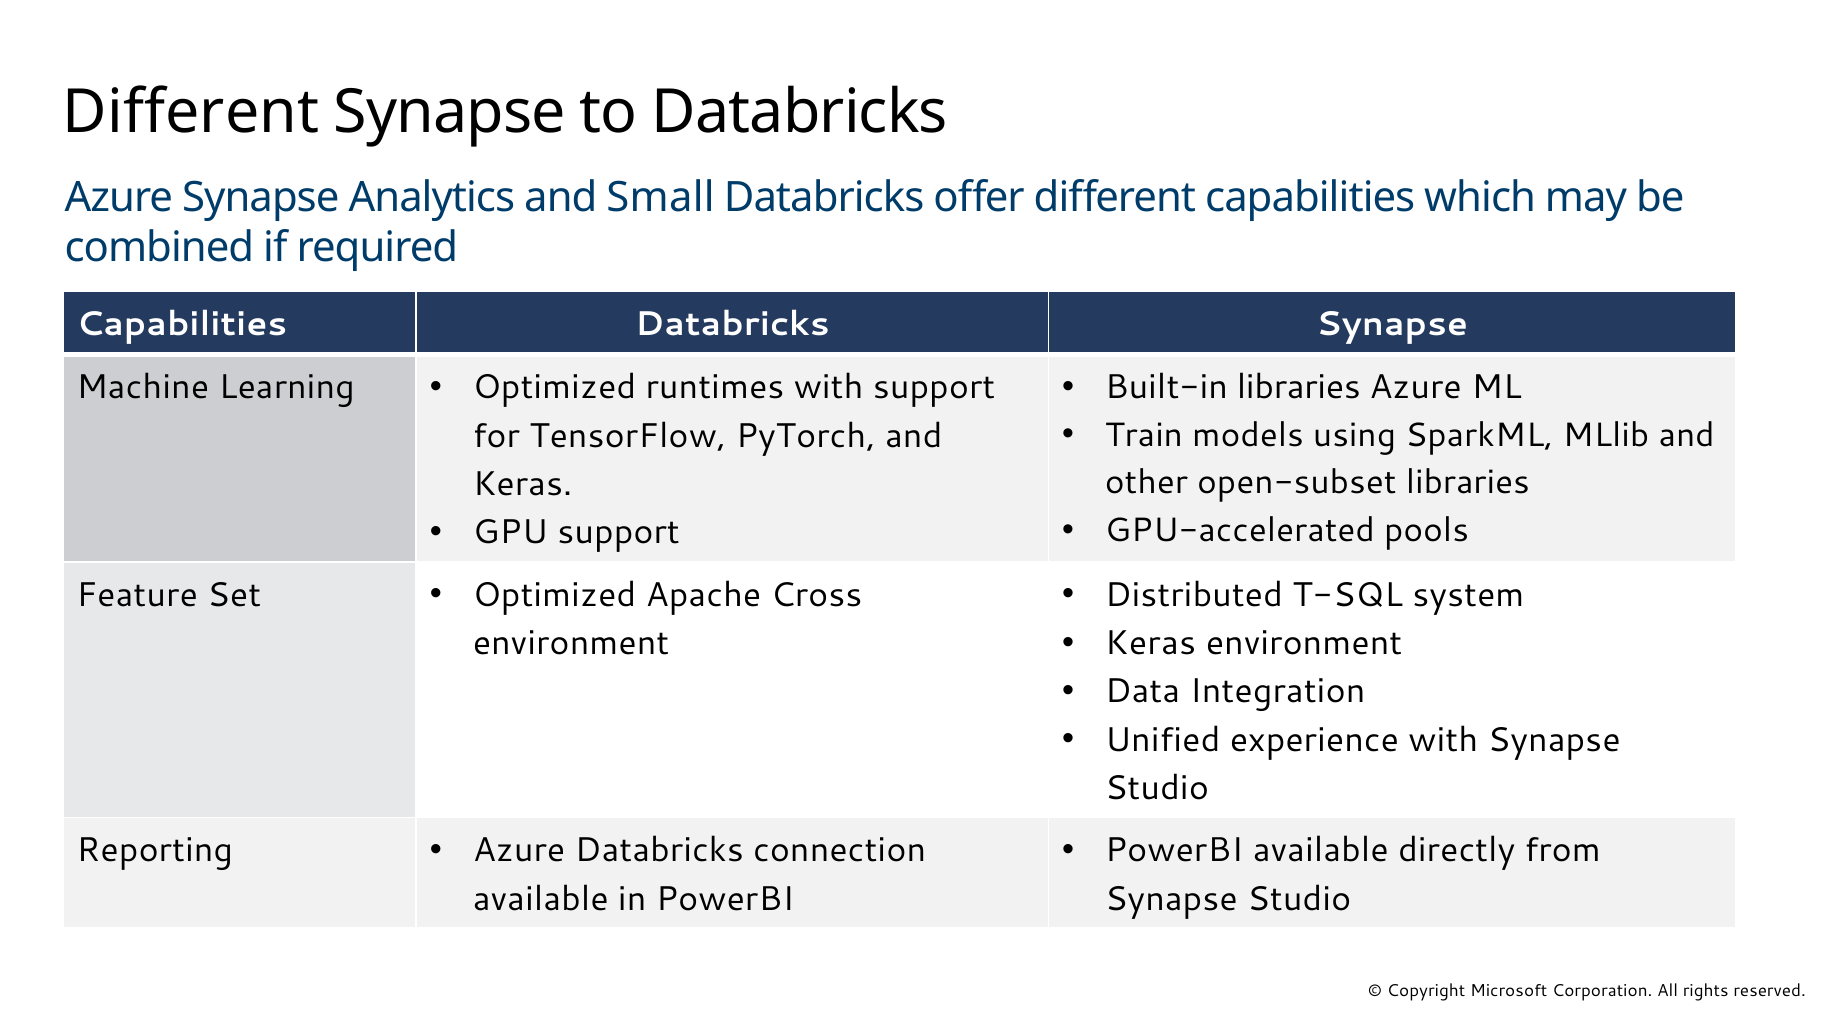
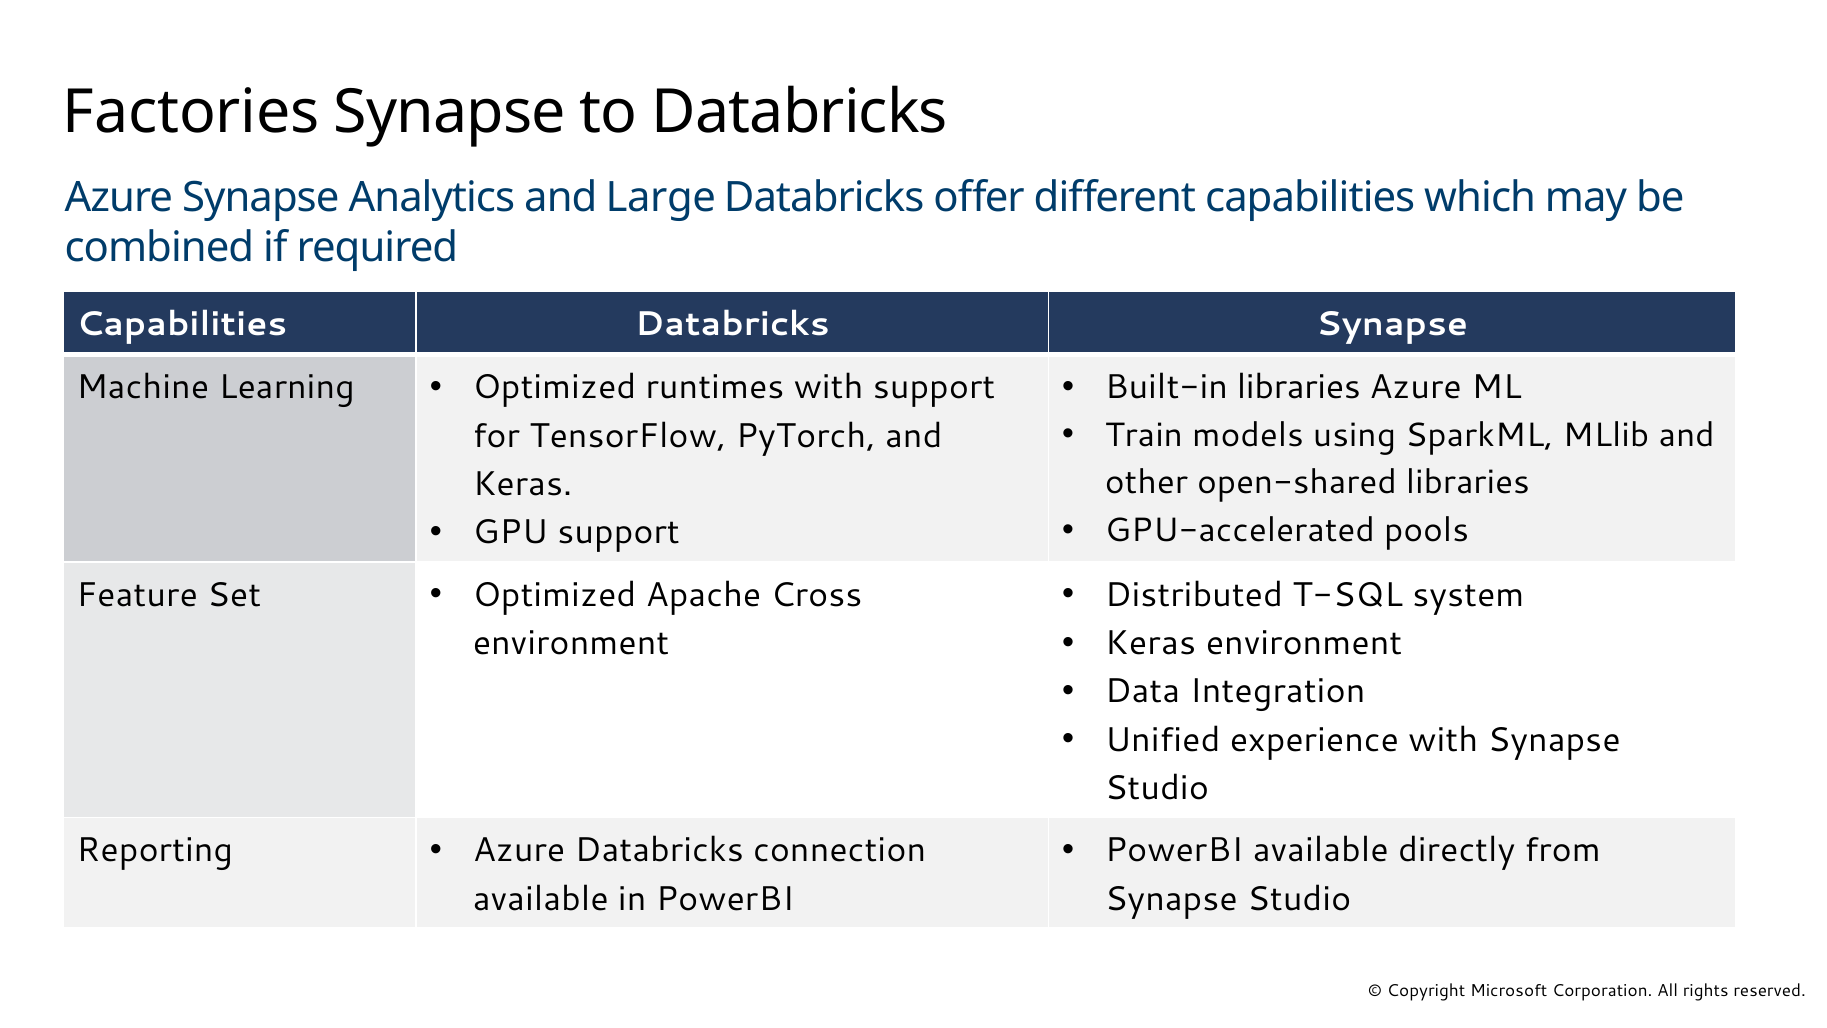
Different at (191, 112): Different -> Factories
Small: Small -> Large
open-subset: open-subset -> open-shared
